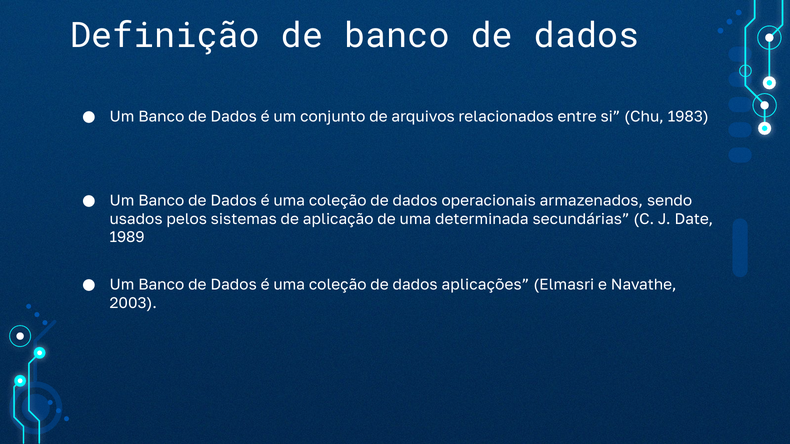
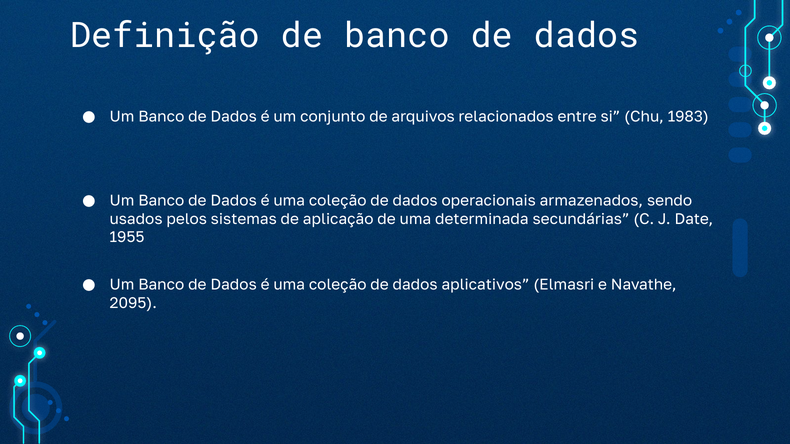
1989: 1989 -> 1955
aplicações: aplicações -> aplicativos
2003: 2003 -> 2095
